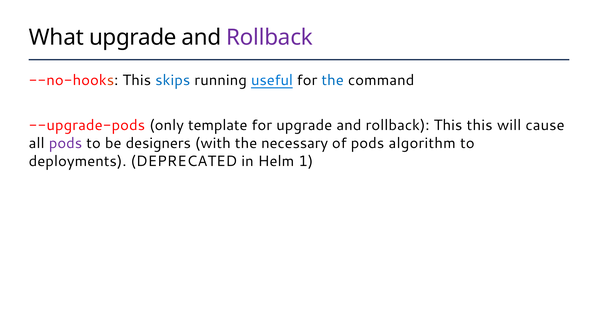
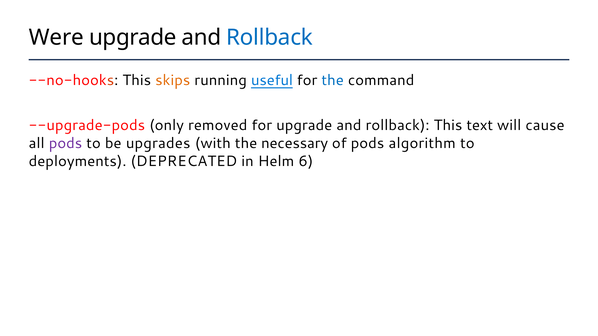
What: What -> Were
Rollback at (270, 38) colour: purple -> blue
skips colour: blue -> orange
template: template -> removed
This this: this -> text
designers: designers -> upgrades
1: 1 -> 6
